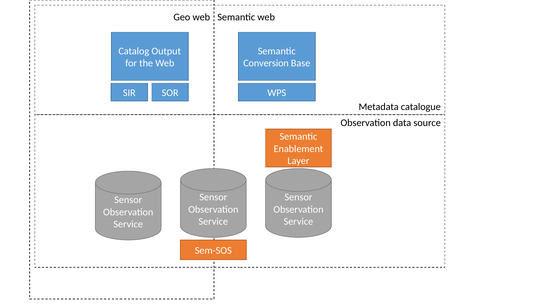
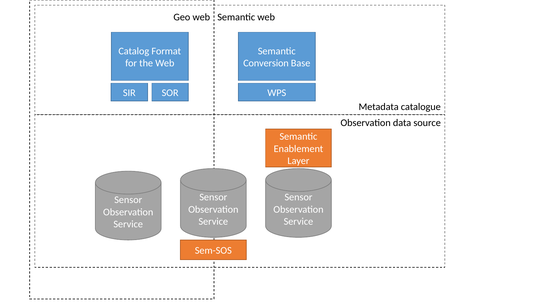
Output: Output -> Format
